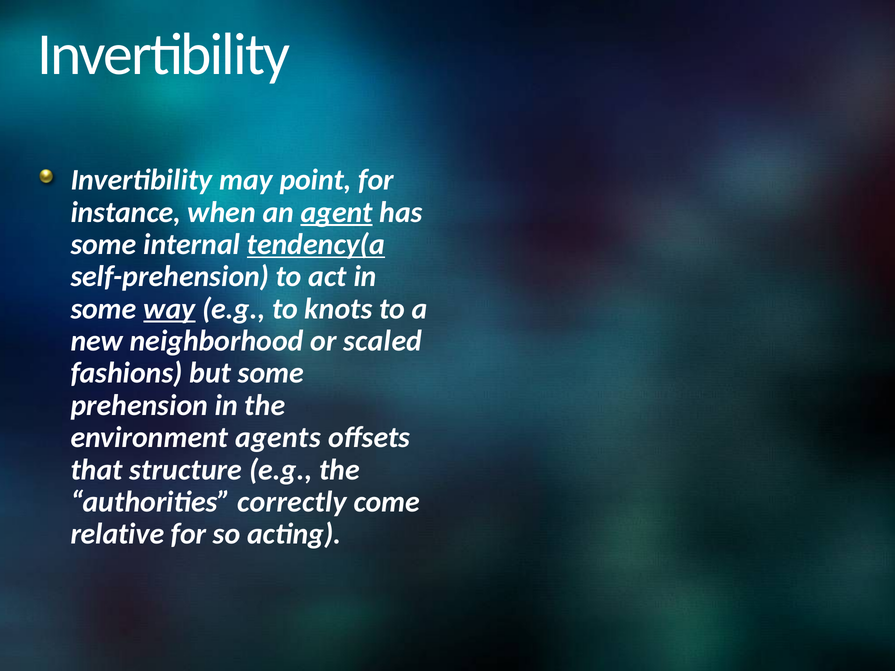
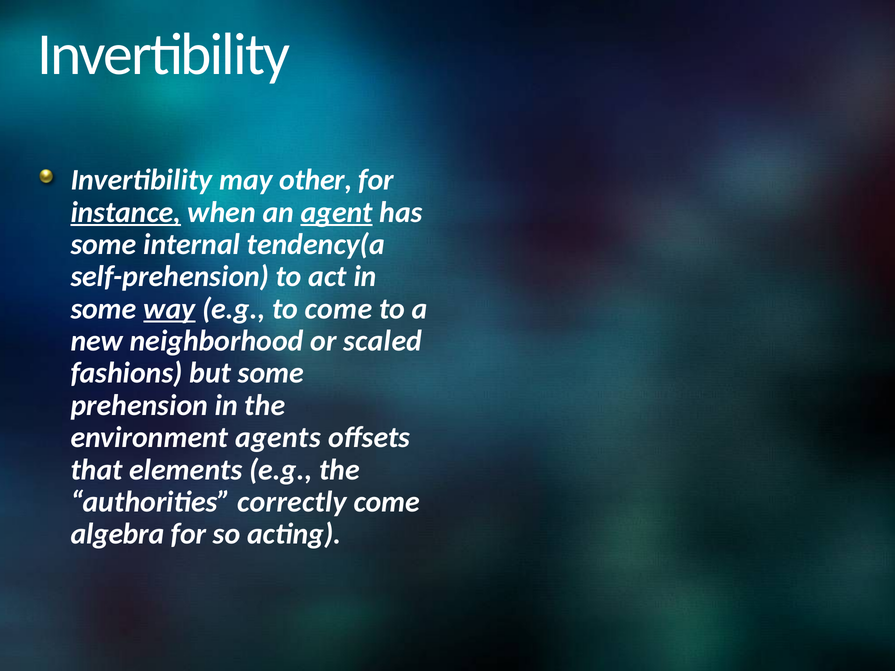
point: point -> other
instance underline: none -> present
tendency(a underline: present -> none
to knots: knots -> come
structure: structure -> elements
relative: relative -> algebra
